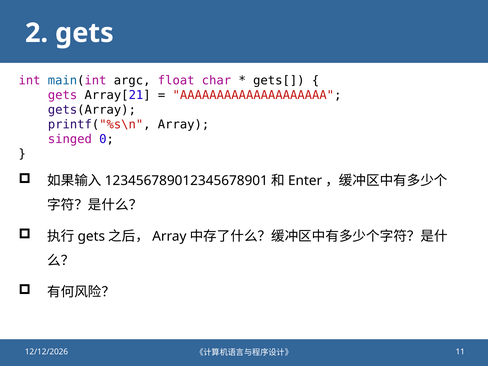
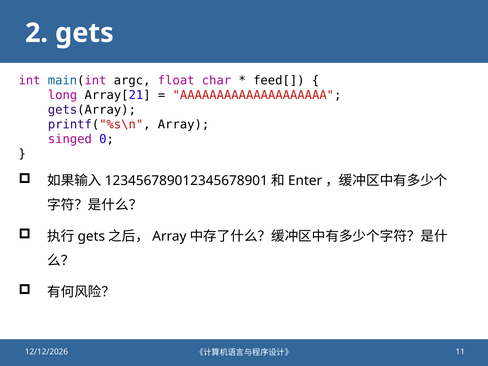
gets[: gets[ -> feed[
gets at (63, 95): gets -> long
